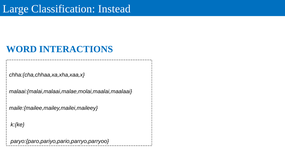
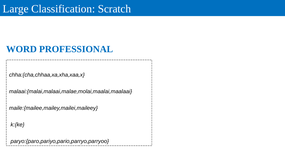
Instead: Instead -> Scratch
INTERACTIONS: INTERACTIONS -> PROFESSIONAL
